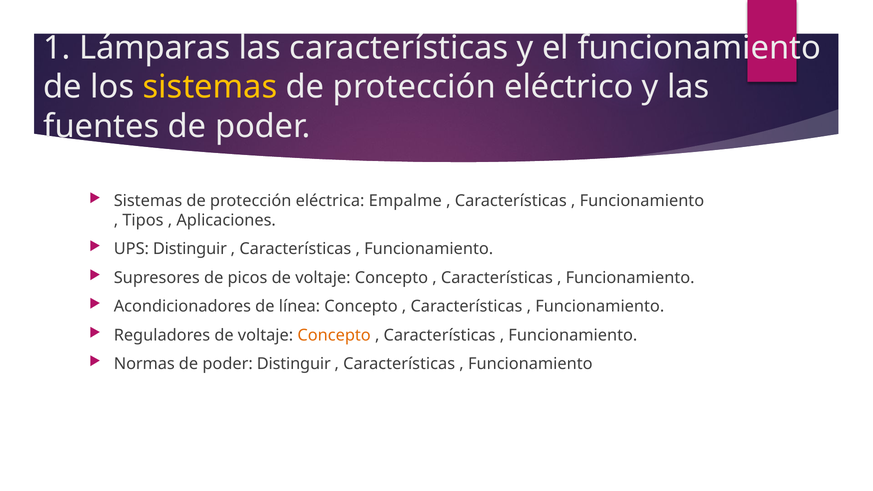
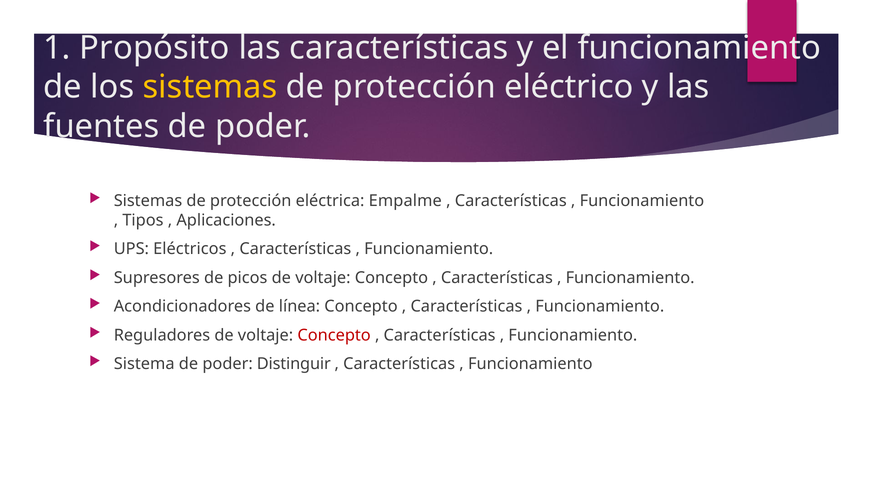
Lámparas: Lámparas -> Propósito
UPS Distinguir: Distinguir -> Eléctricos
Concepto at (334, 335) colour: orange -> red
Normas: Normas -> Sistema
